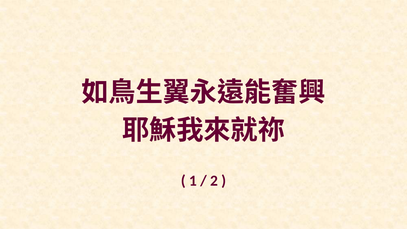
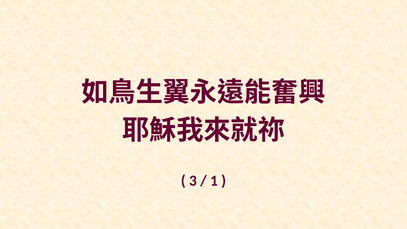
1: 1 -> 3
2: 2 -> 1
